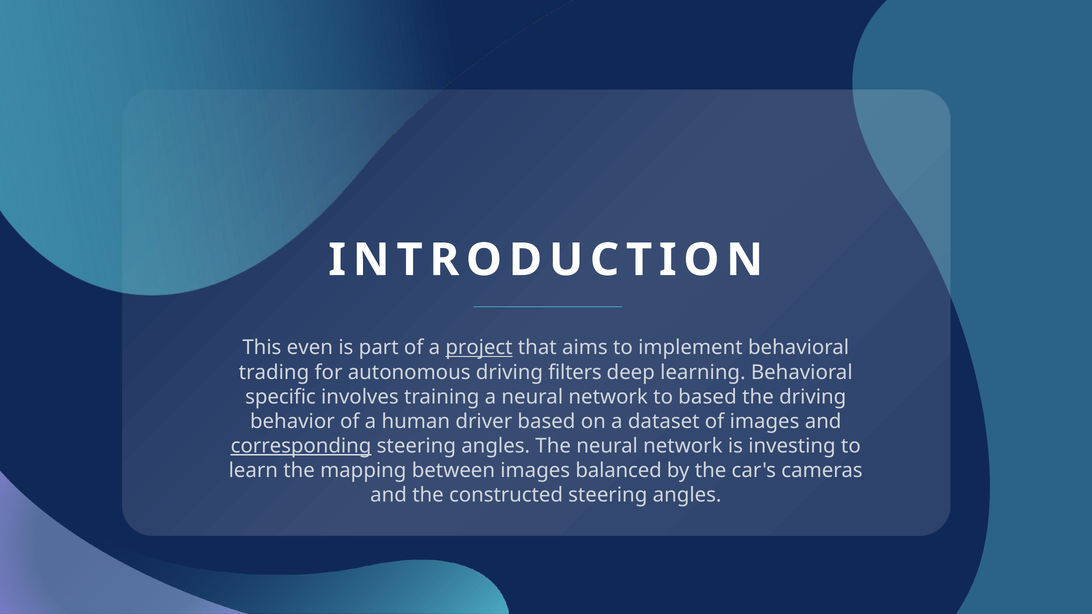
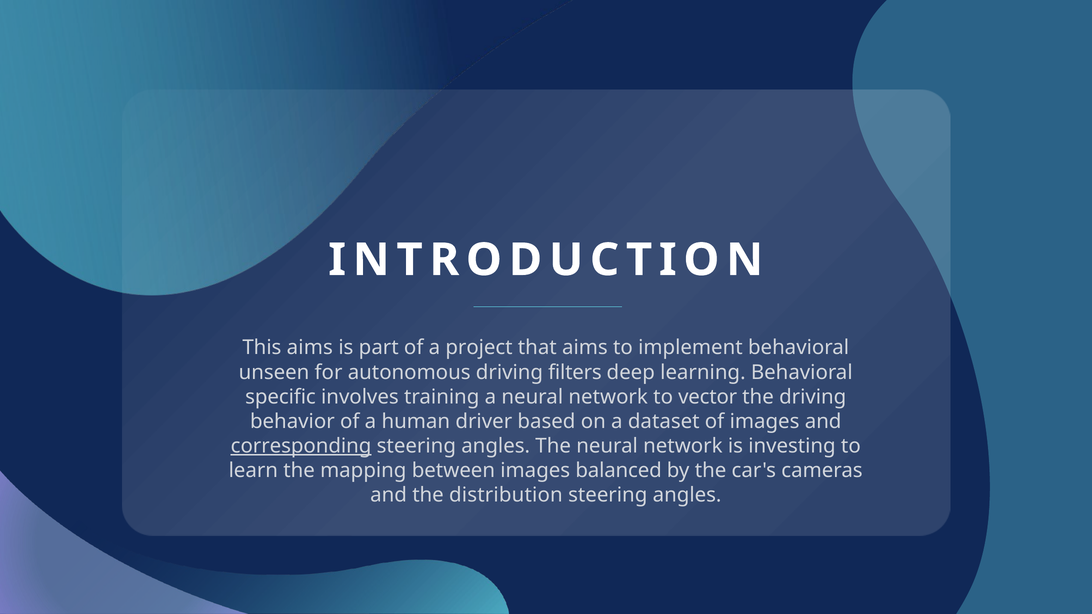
This even: even -> aims
project underline: present -> none
trading: trading -> unseen
to based: based -> vector
constructed: constructed -> distribution
